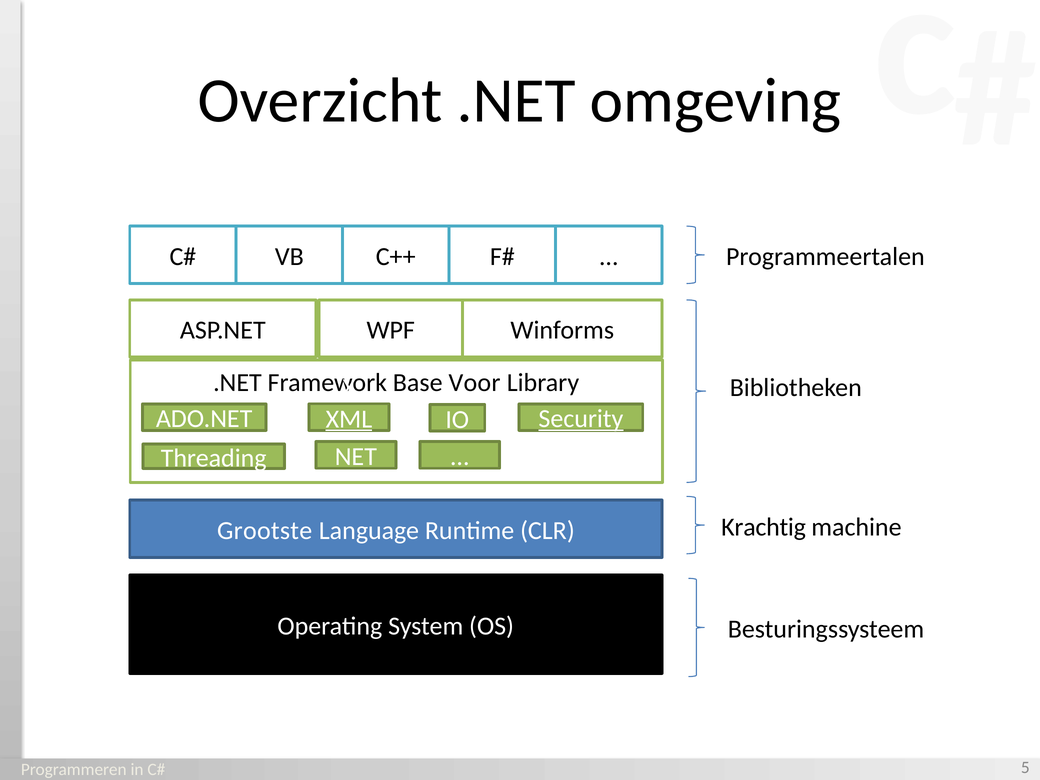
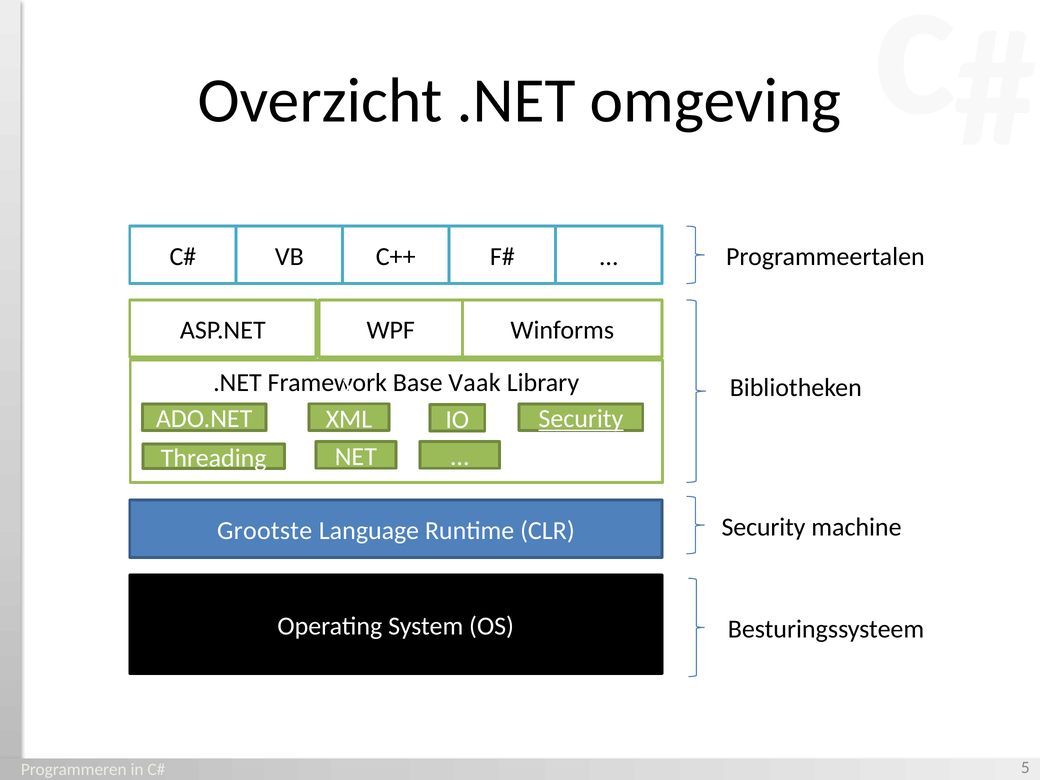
Voor: Voor -> Vaak
XML underline: present -> none
Krachtig at (764, 527): Krachtig -> Security
